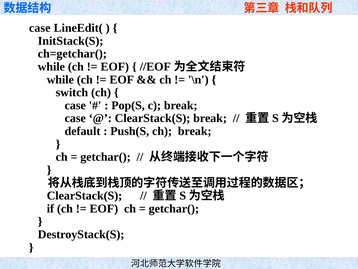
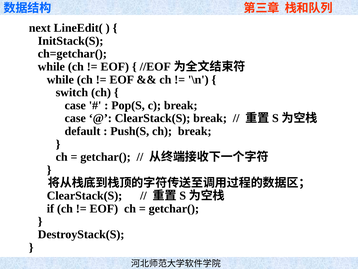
case at (40, 28): case -> next
